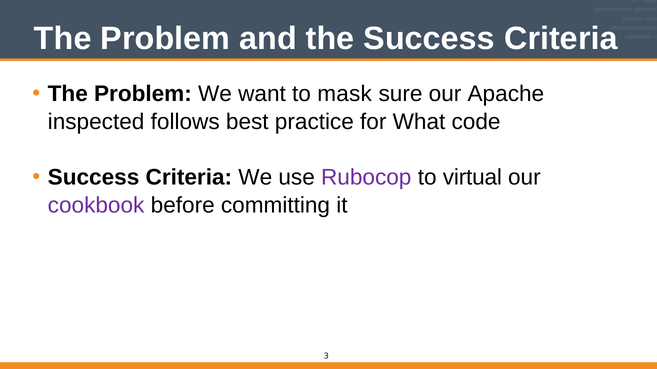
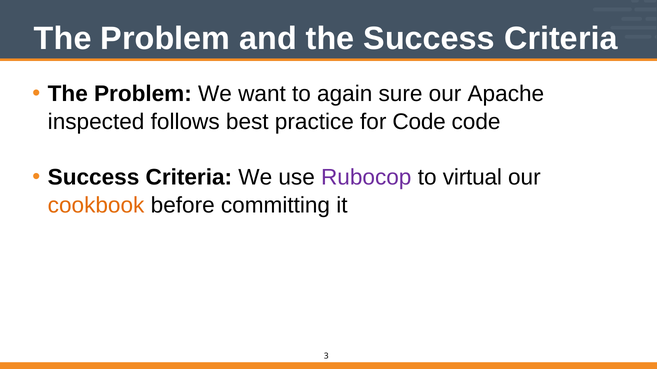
mask: mask -> again
for What: What -> Code
cookbook colour: purple -> orange
